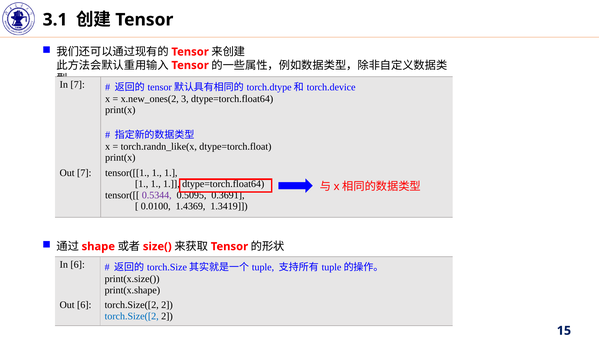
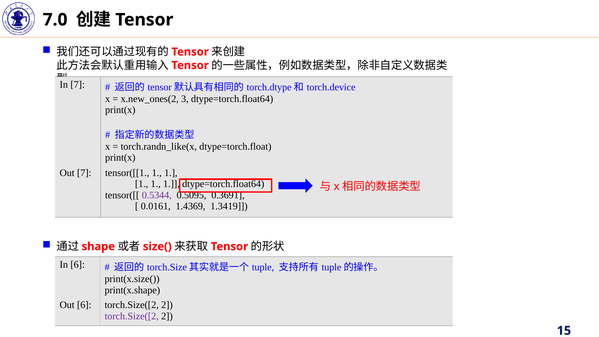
3.1: 3.1 -> 7.0
0.0100: 0.0100 -> 0.0161
torch.Size([2 at (132, 316) colour: blue -> purple
